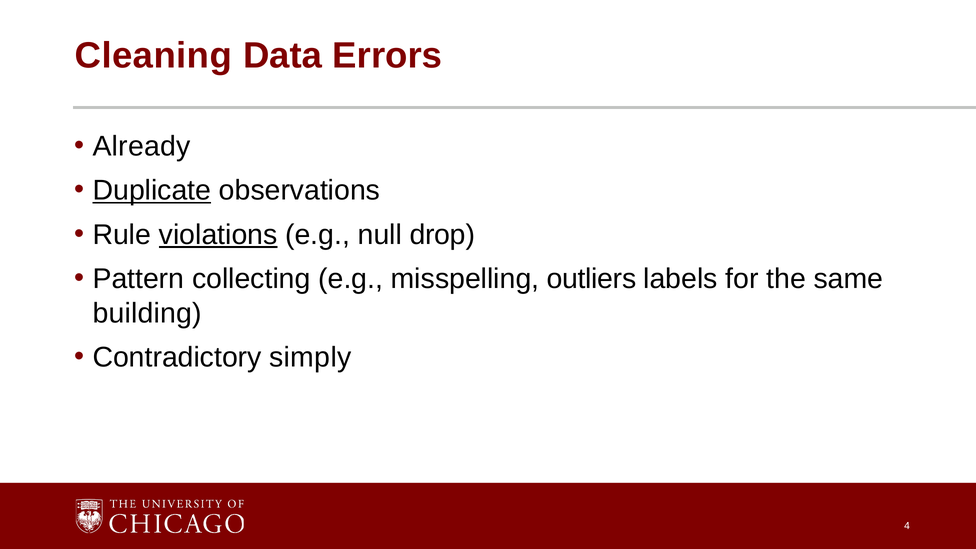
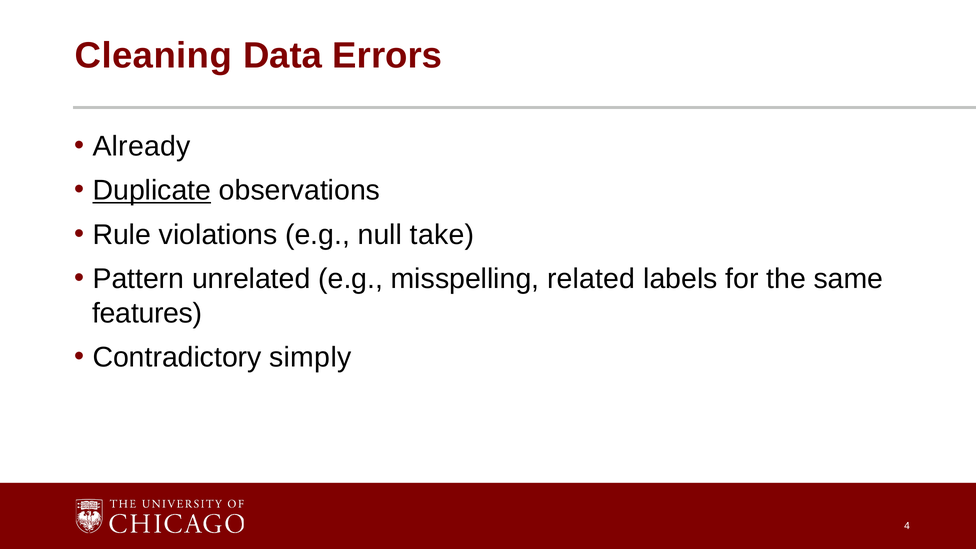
violations underline: present -> none
drop: drop -> take
collecting: collecting -> unrelated
outliers: outliers -> related
building: building -> features
